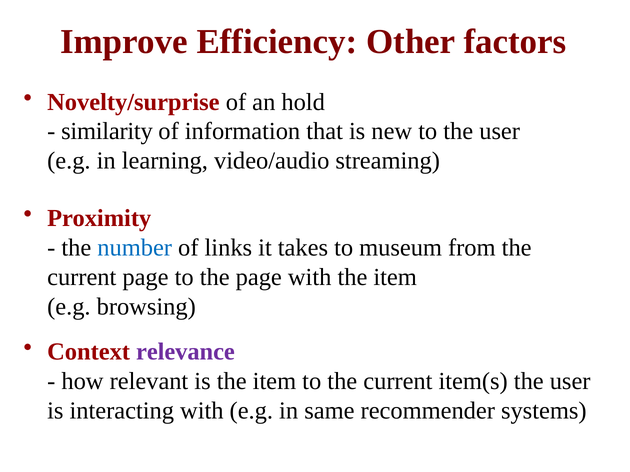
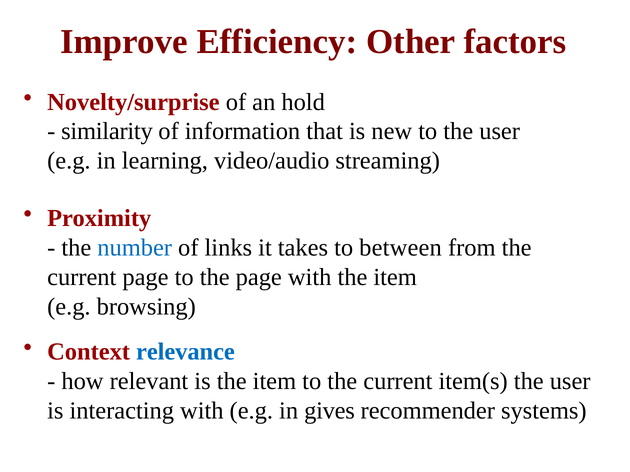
museum: museum -> between
relevance colour: purple -> blue
same: same -> gives
